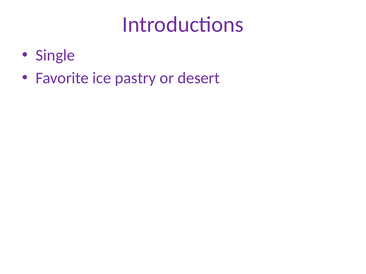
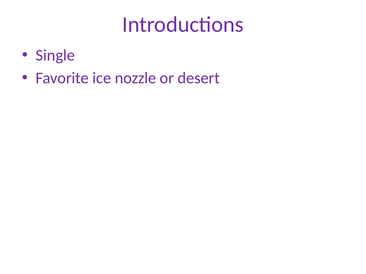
pastry: pastry -> nozzle
